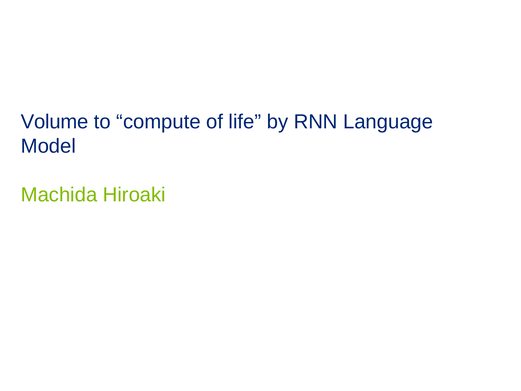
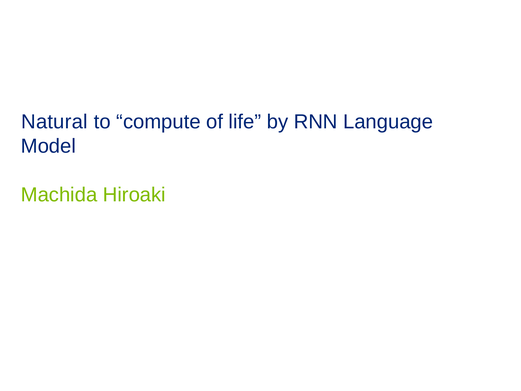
Volume: Volume -> Natural
